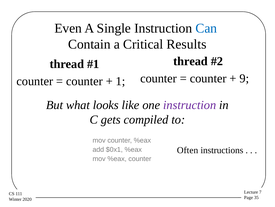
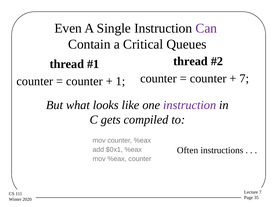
Can colour: blue -> purple
Results: Results -> Queues
9 at (244, 78): 9 -> 7
